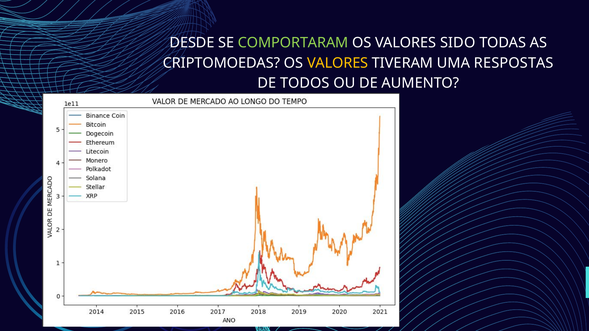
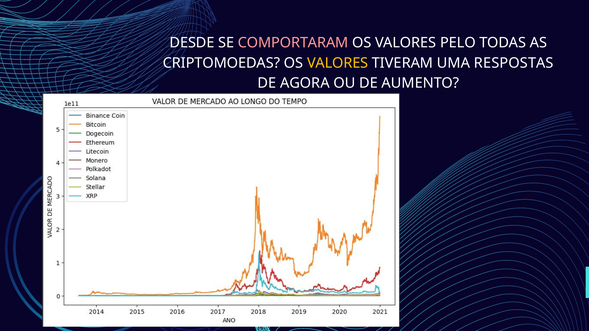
COMPORTARAM colour: light green -> pink
SIDO: SIDO -> PELO
TODOS: TODOS -> AGORA
